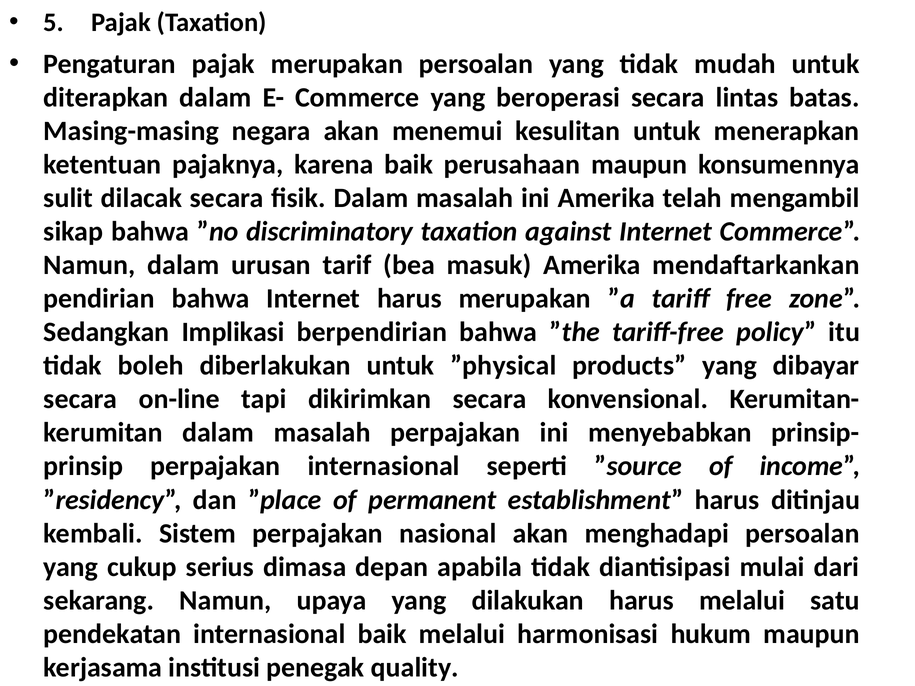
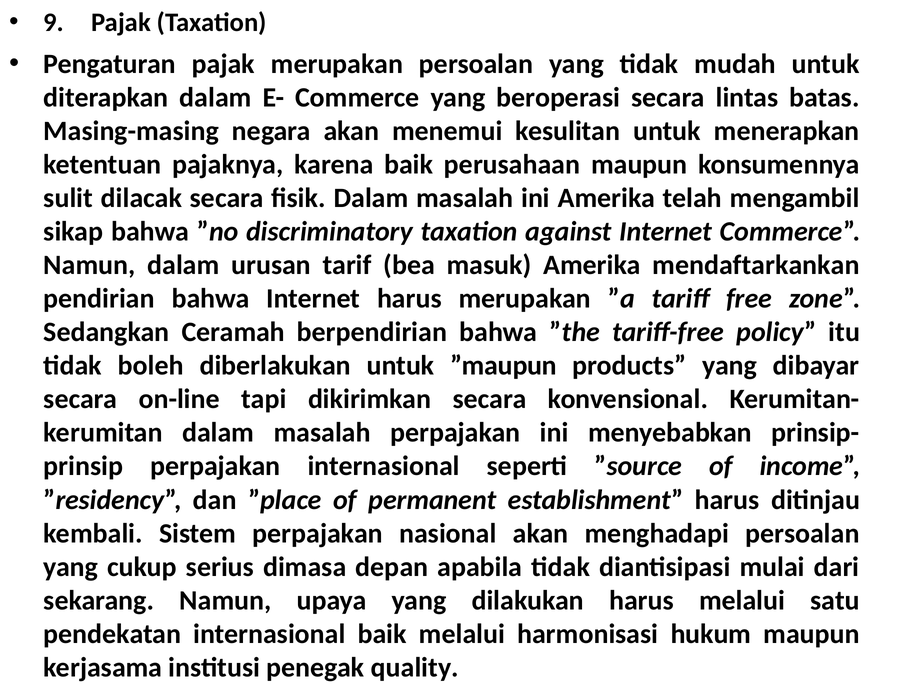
5: 5 -> 9
Implikasi: Implikasi -> Ceramah
”physical: ”physical -> ”maupun
